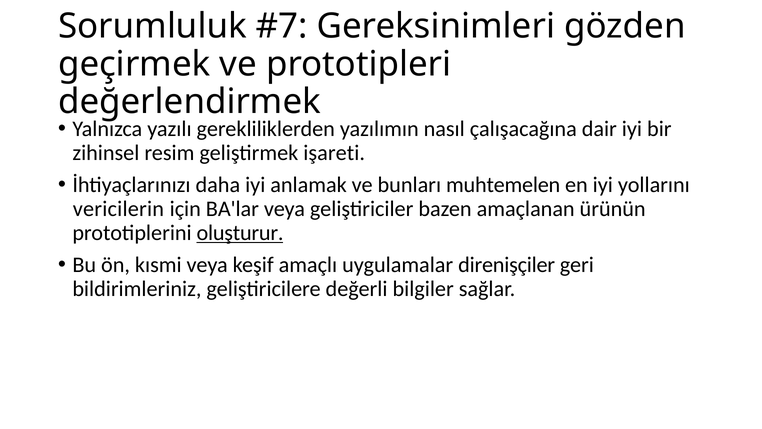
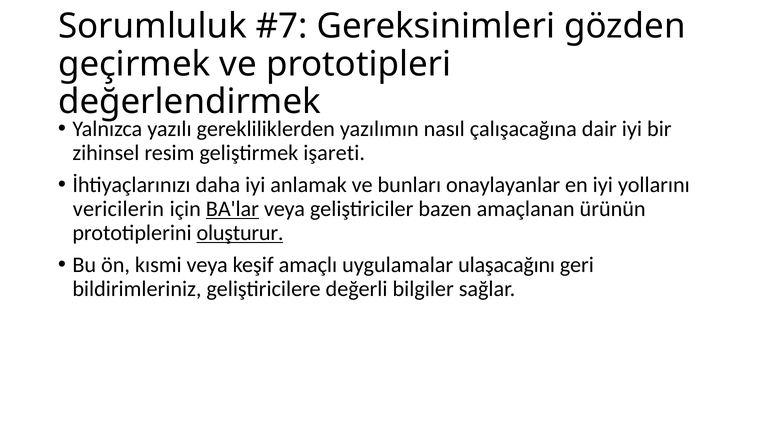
muhtemelen: muhtemelen -> onaylayanlar
BA'lar underline: none -> present
direnişçiler: direnişçiler -> ulaşacağını
